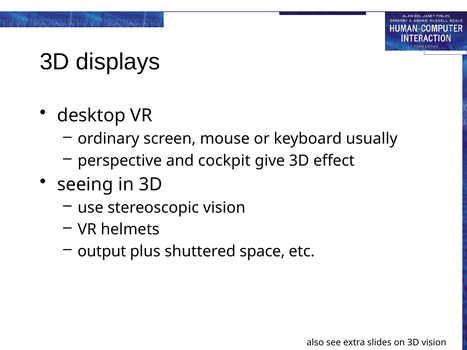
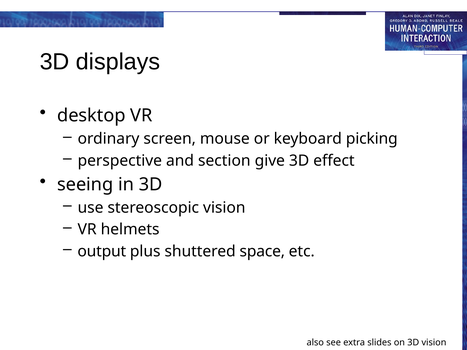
usually: usually -> picking
cockpit: cockpit -> section
